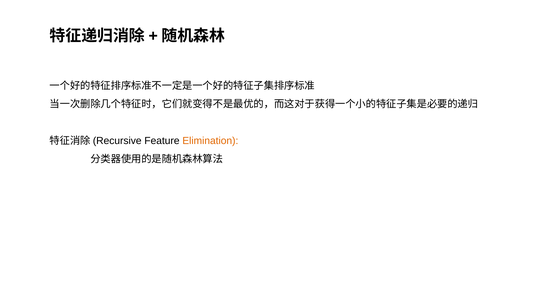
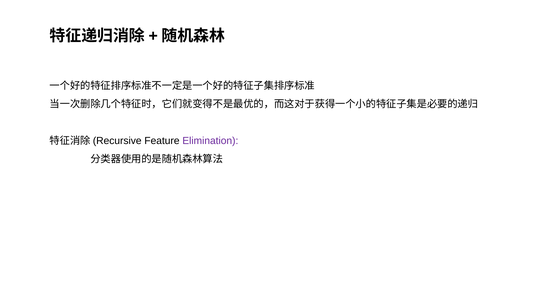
Elimination colour: orange -> purple
